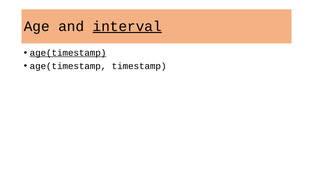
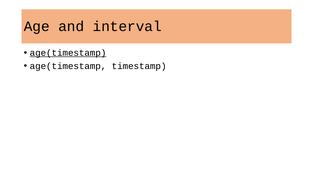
interval underline: present -> none
